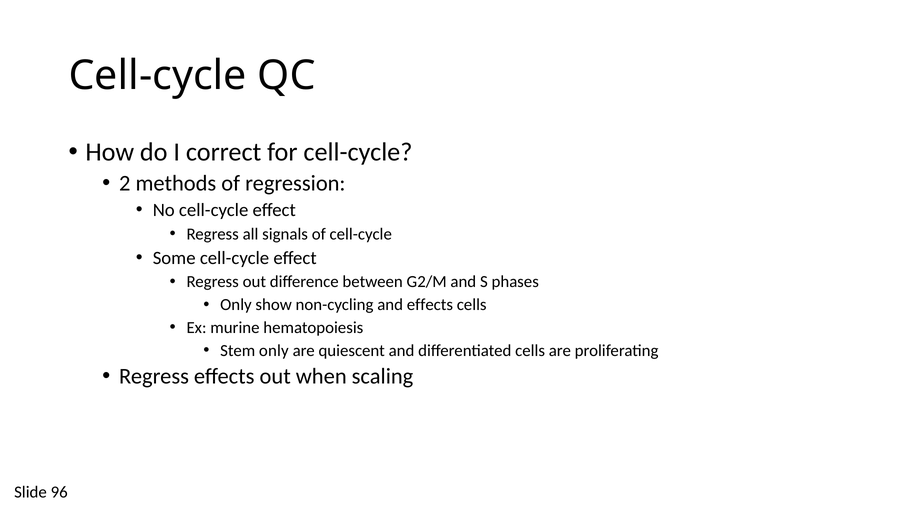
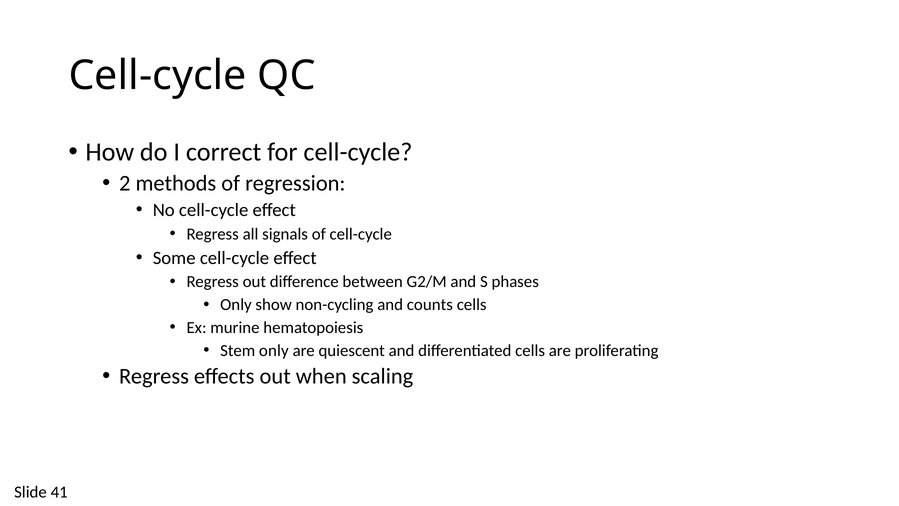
and effects: effects -> counts
96: 96 -> 41
